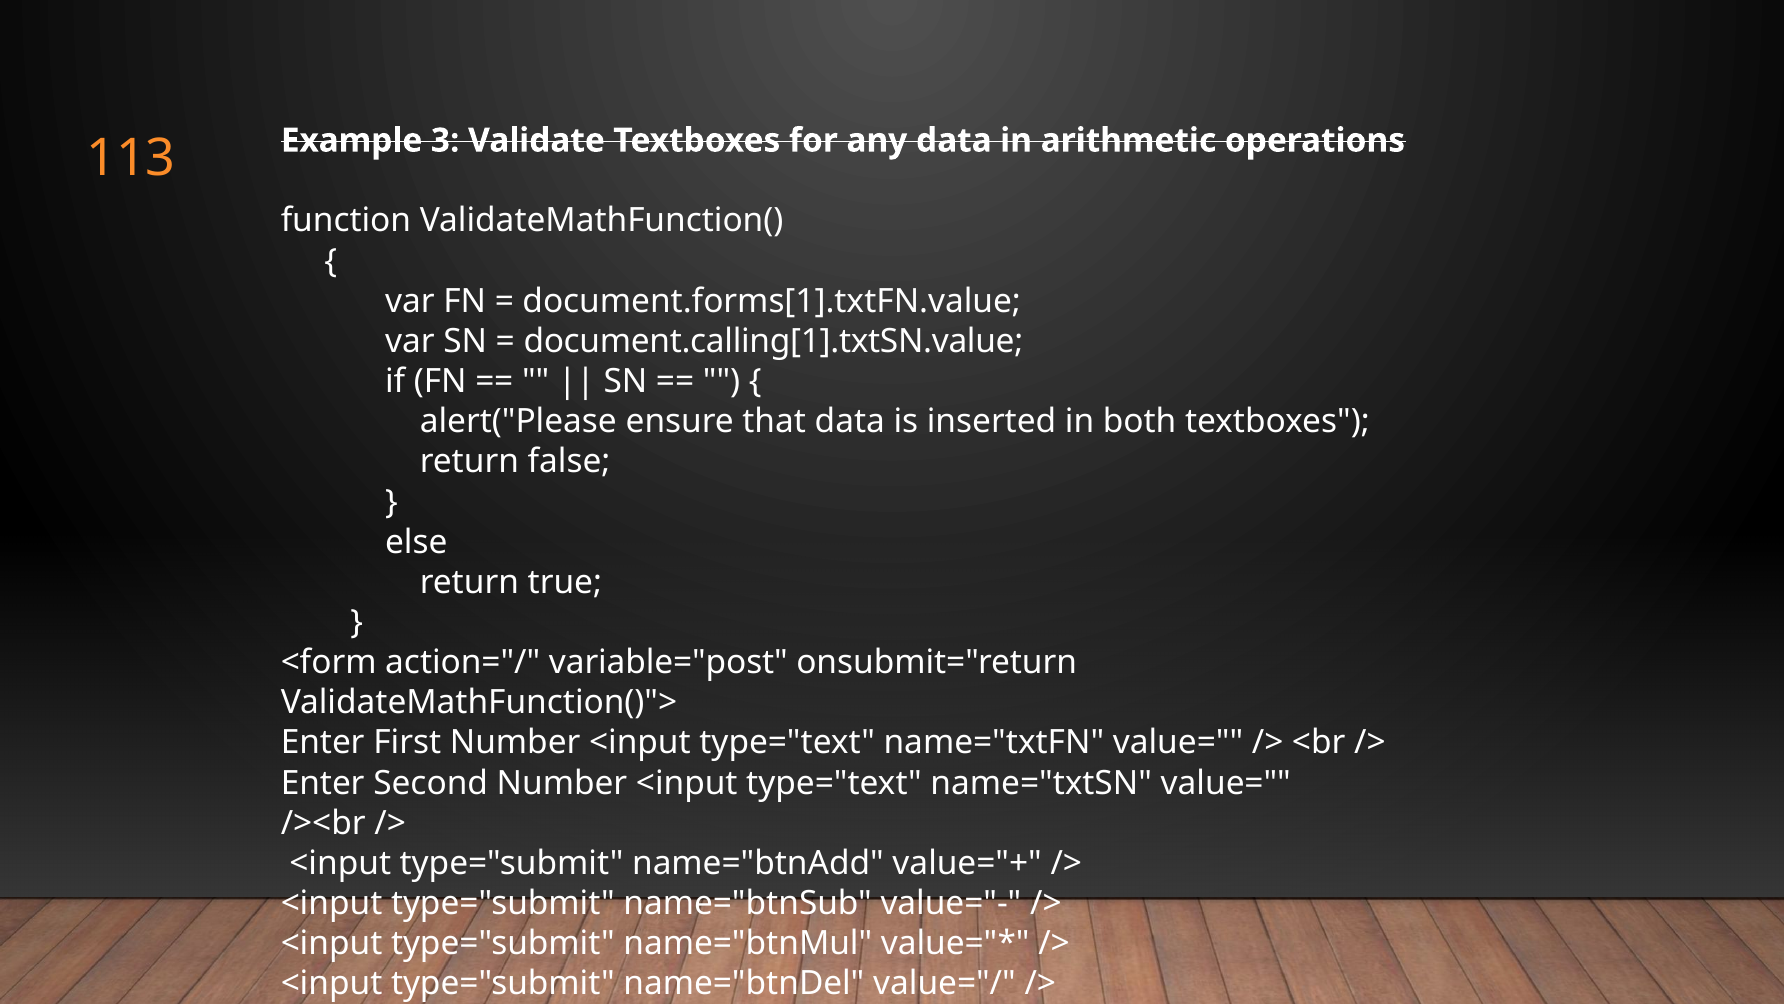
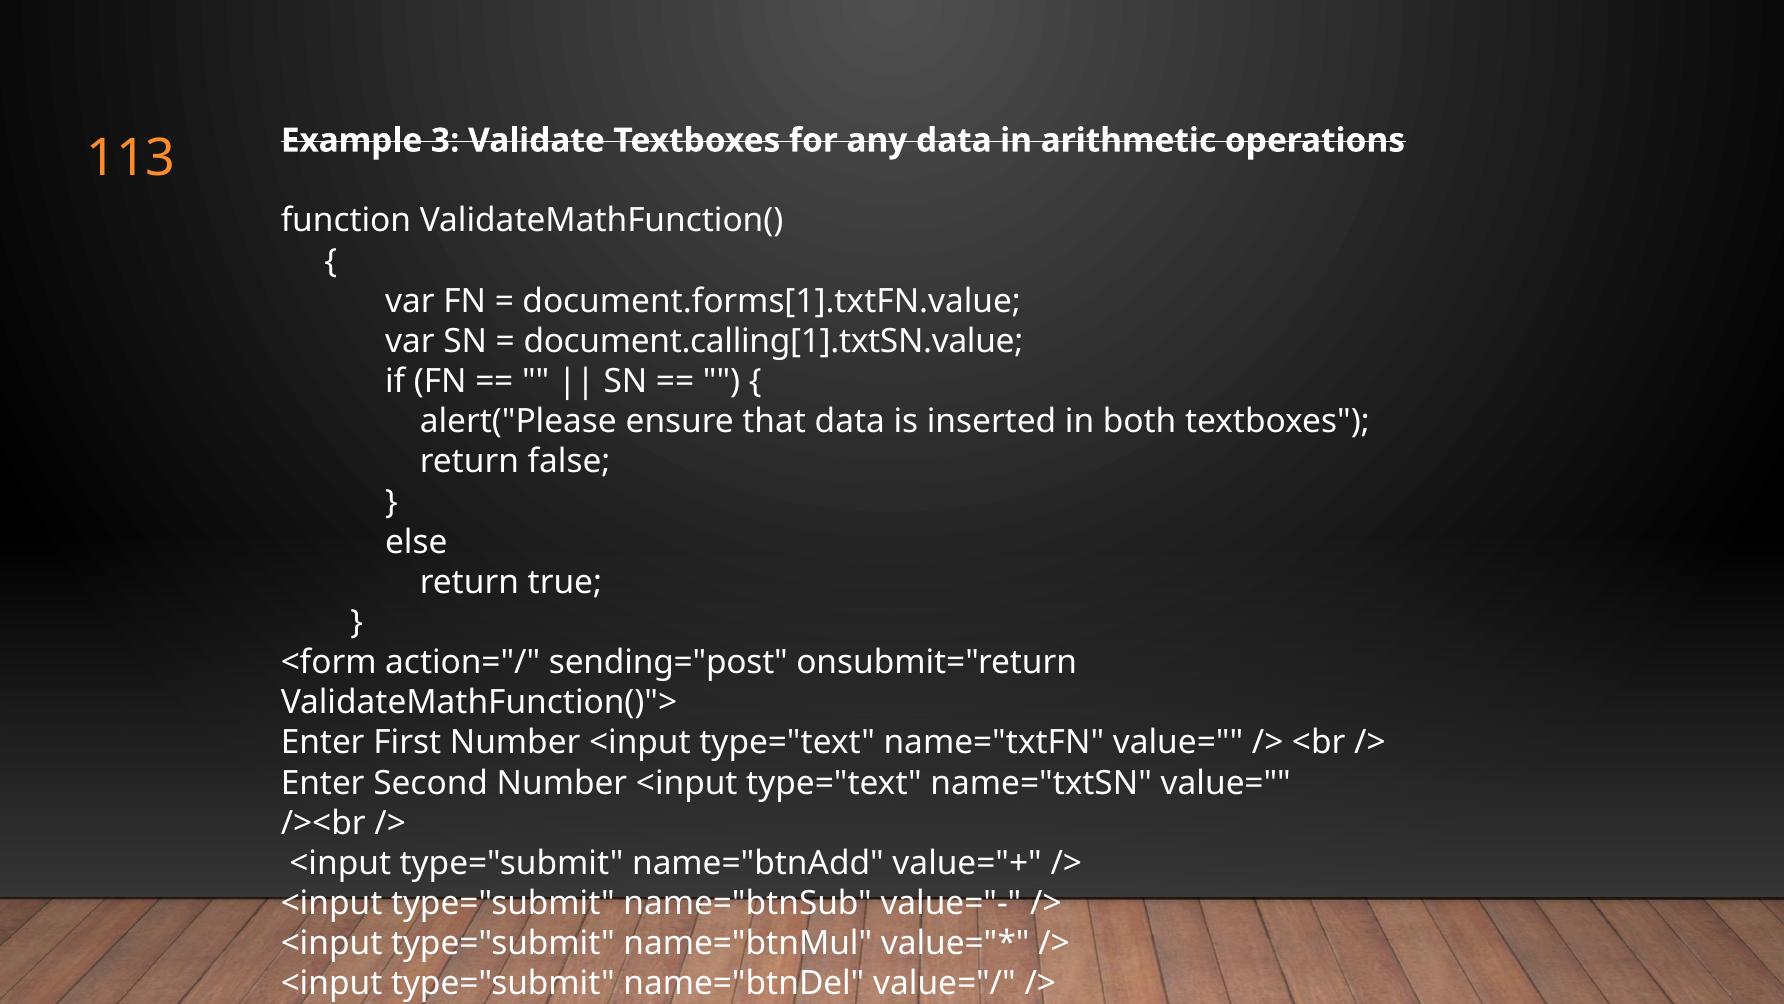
variable="post: variable="post -> sending="post
